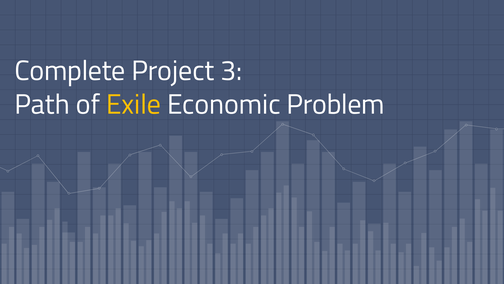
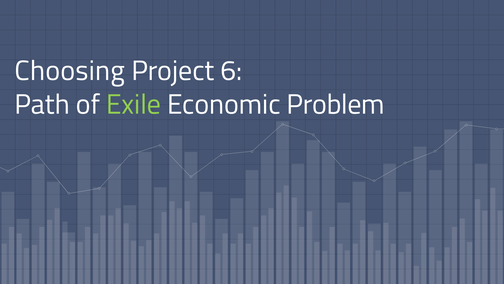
Complete: Complete -> Choosing
3: 3 -> 6
Exile colour: yellow -> light green
